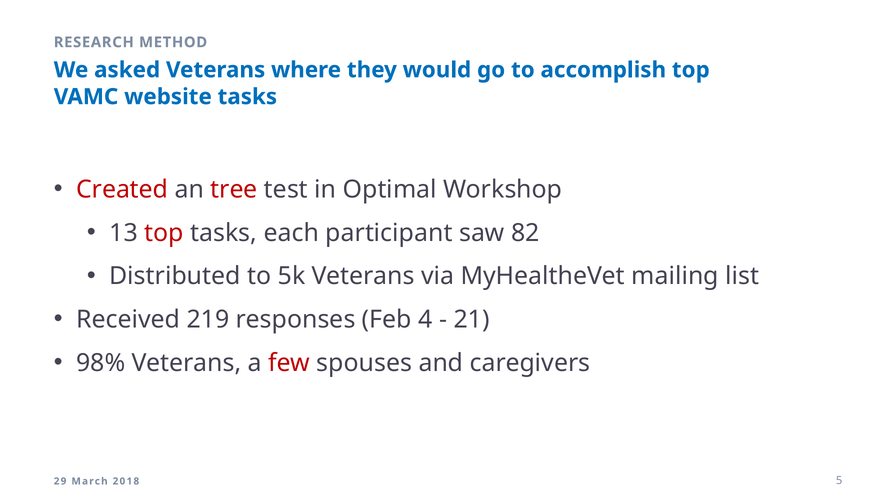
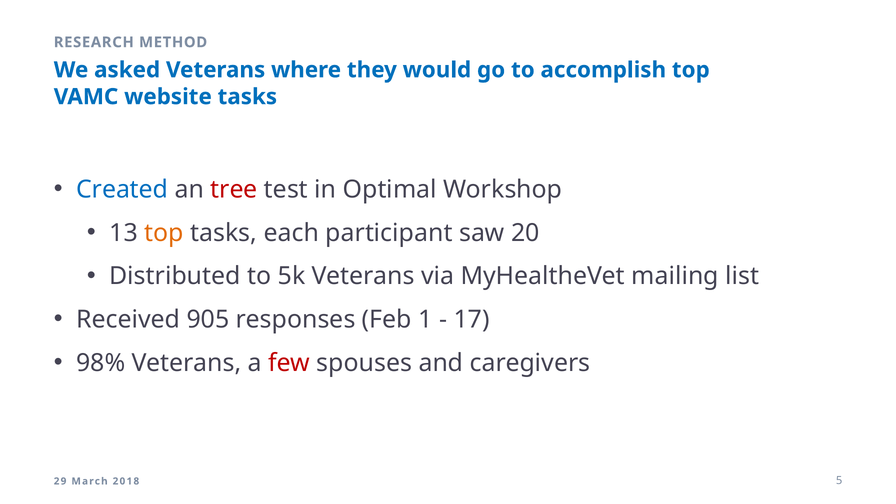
Created colour: red -> blue
top at (164, 233) colour: red -> orange
82: 82 -> 20
219: 219 -> 905
4: 4 -> 1
21: 21 -> 17
